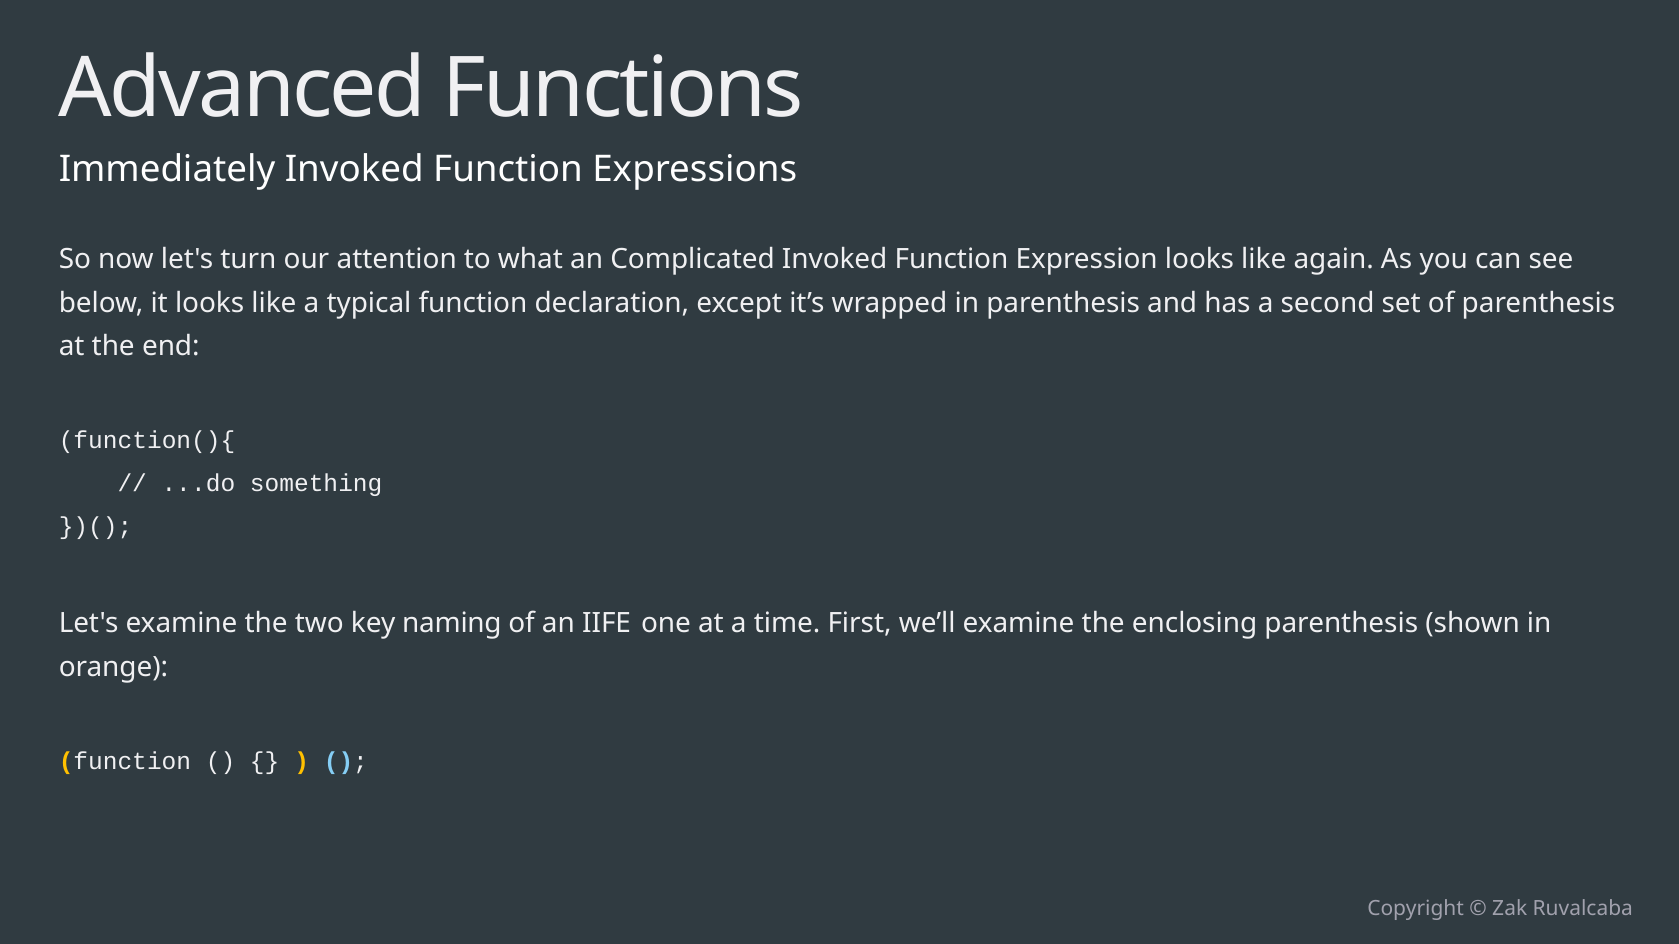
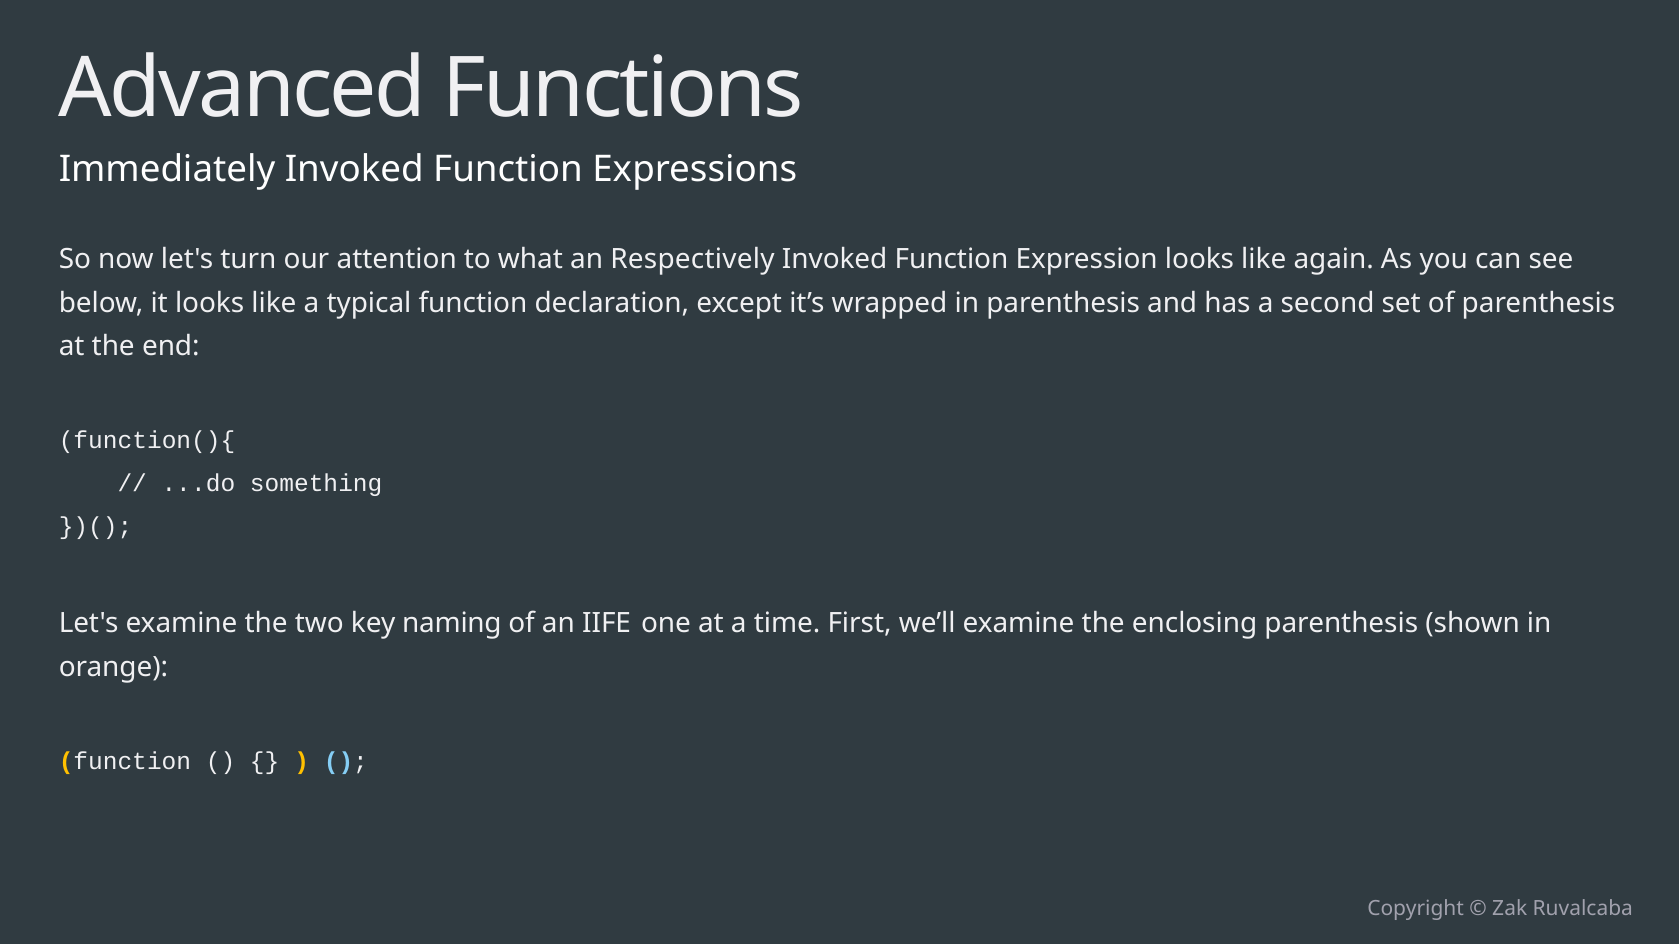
Complicated: Complicated -> Respectively
